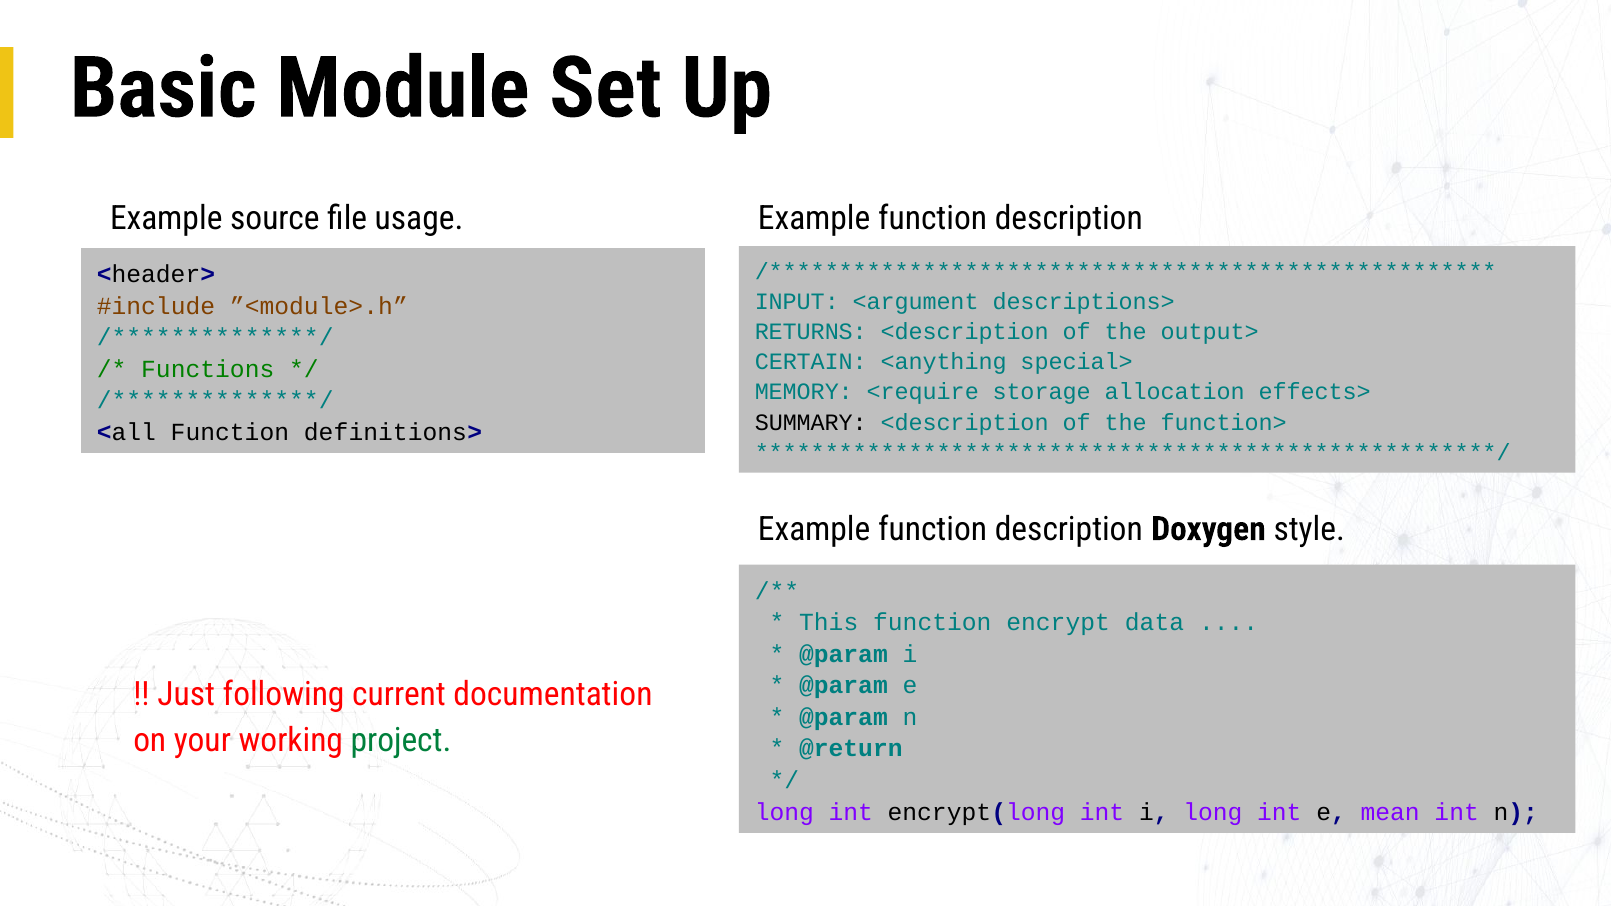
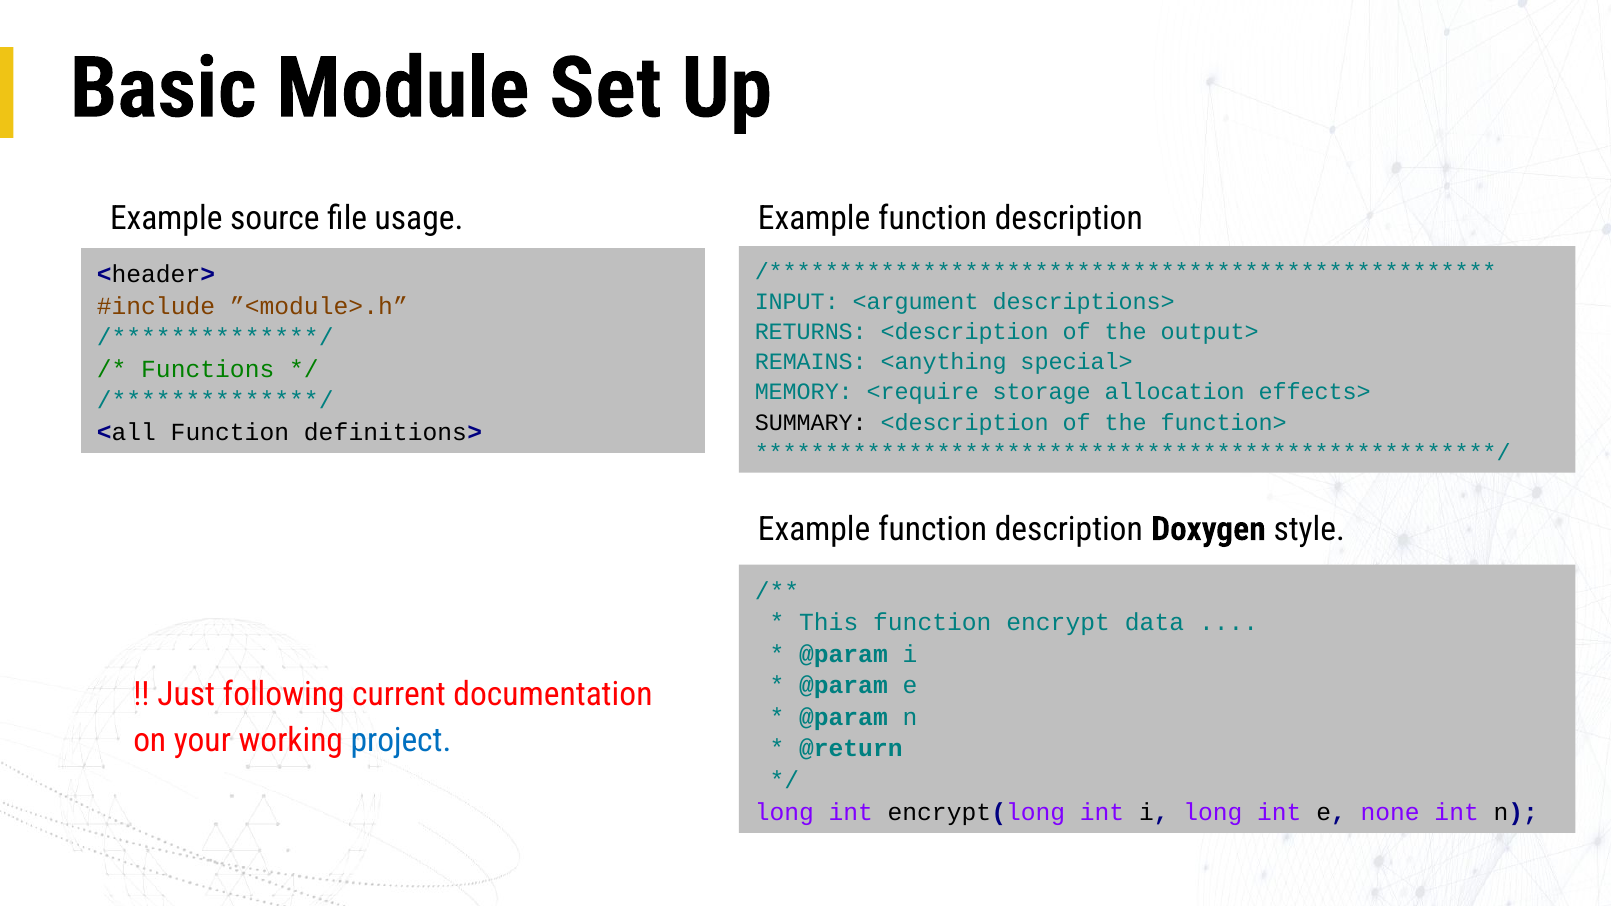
CERTAIN: CERTAIN -> REMAINS
project colour: green -> blue
mean: mean -> none
